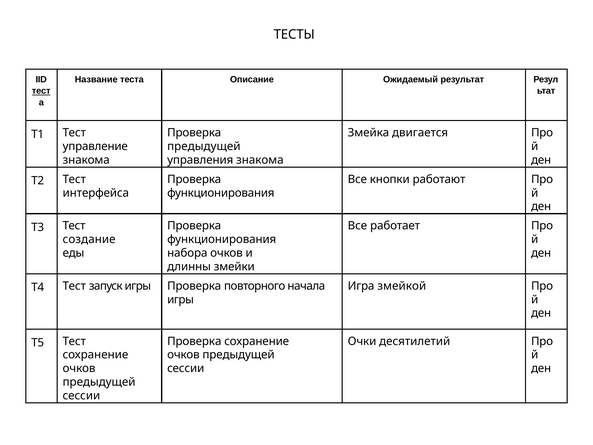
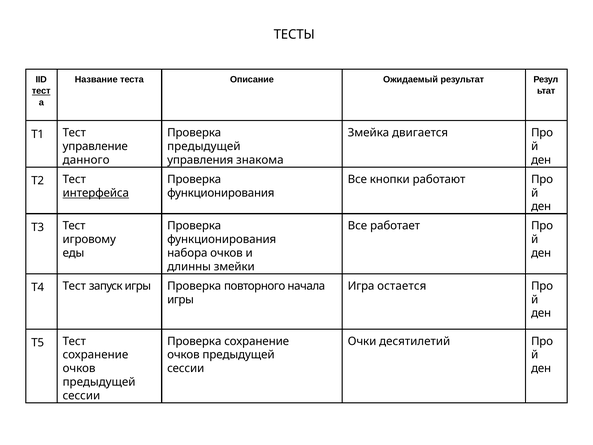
знакома at (86, 160): знакома -> данного
интерфейса underline: none -> present
создание: создание -> игровому
змейкой: змейкой -> остается
